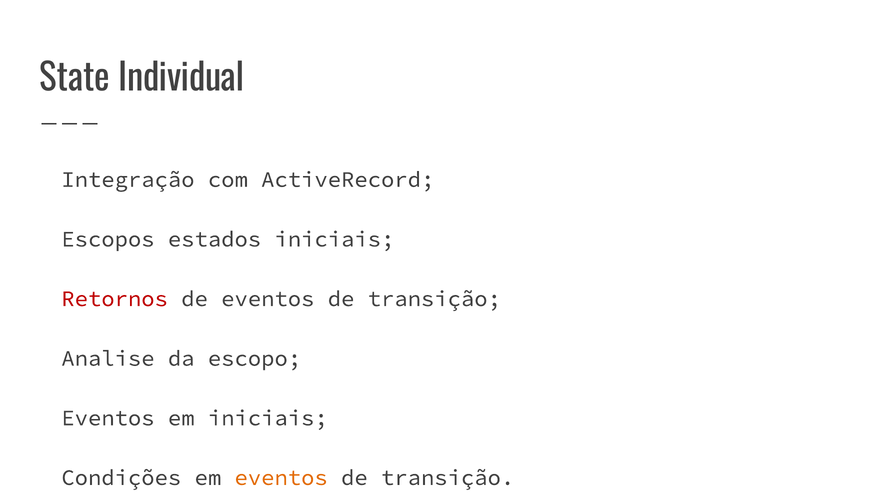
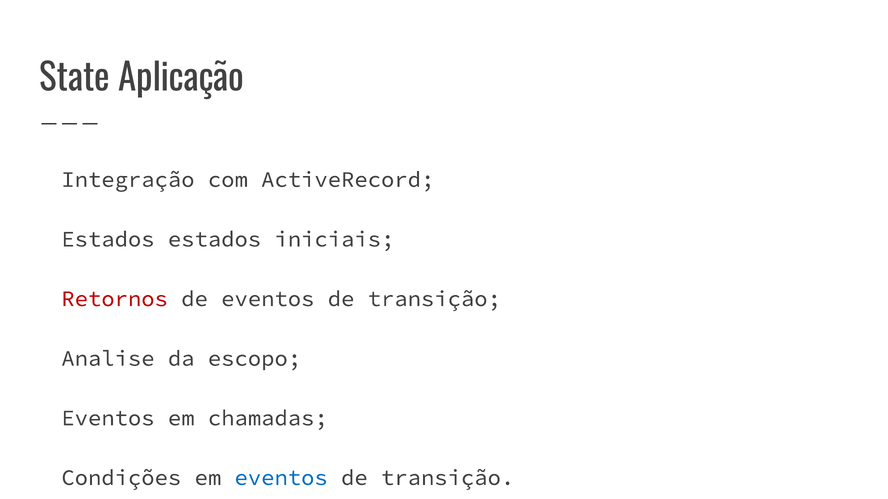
Individual: Individual -> Aplicação
Escopos at (108, 239): Escopos -> Estados
em iniciais: iniciais -> chamadas
eventos at (281, 478) colour: orange -> blue
